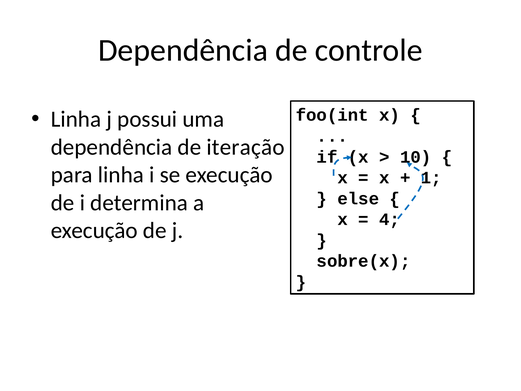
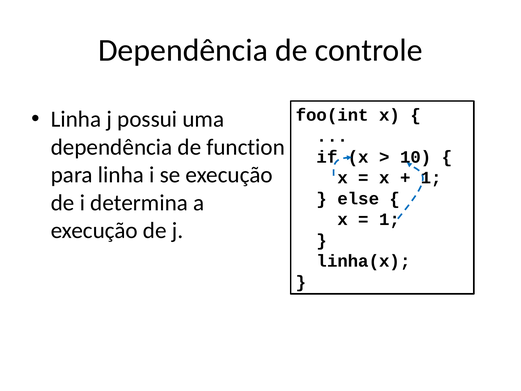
iteração: iteração -> function
4 at (390, 219): 4 -> 1
sobre(x: sobre(x -> linha(x
